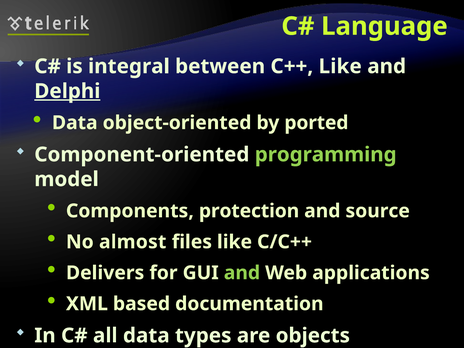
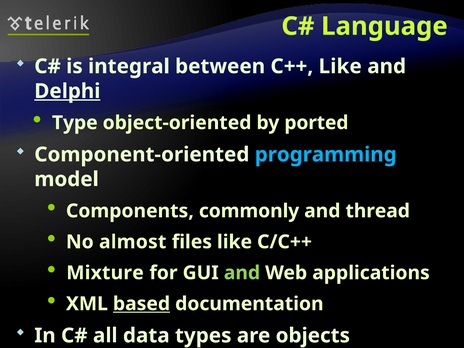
Data at (75, 123): Data -> Type
programming colour: light green -> light blue
protection: protection -> commonly
source: source -> thread
Delivers: Delivers -> Mixture
based underline: none -> present
